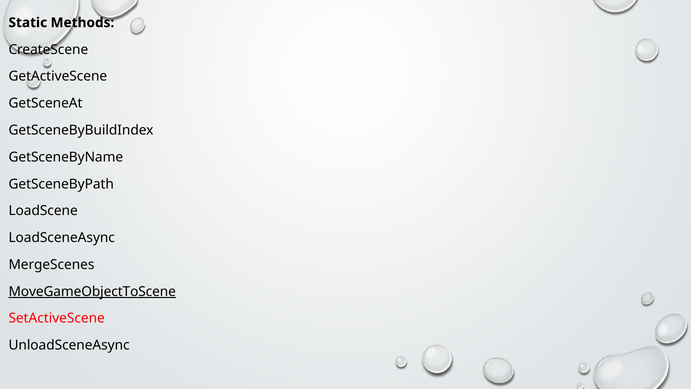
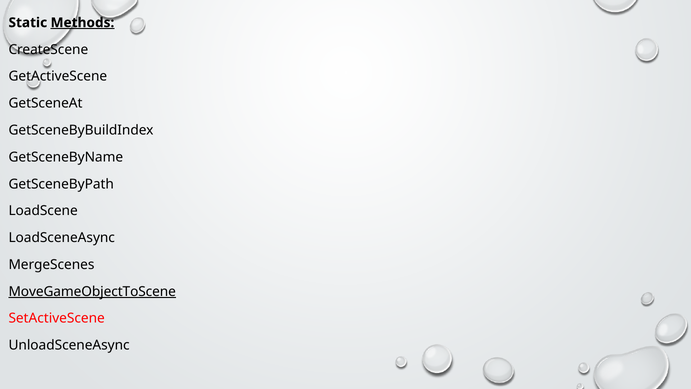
Methods underline: none -> present
